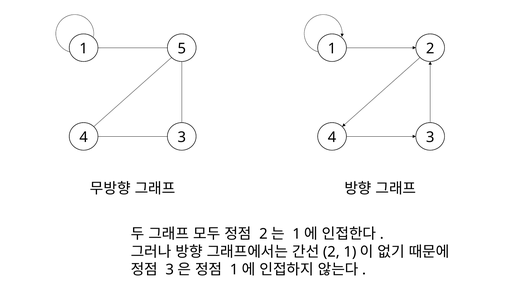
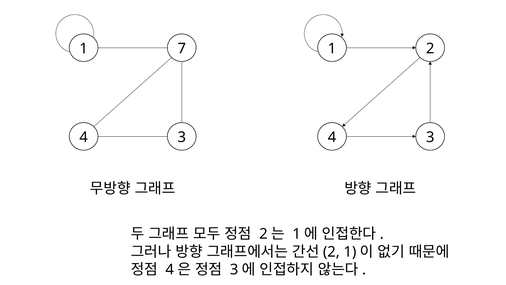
5: 5 -> 7
3 at (170, 269): 3 -> 4
1 at (234, 269): 1 -> 3
